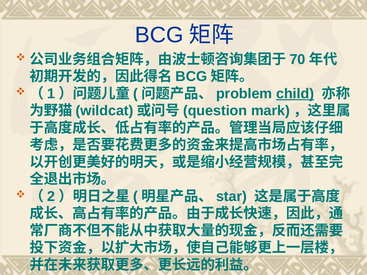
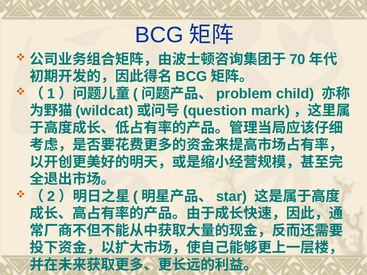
child underline: present -> none
